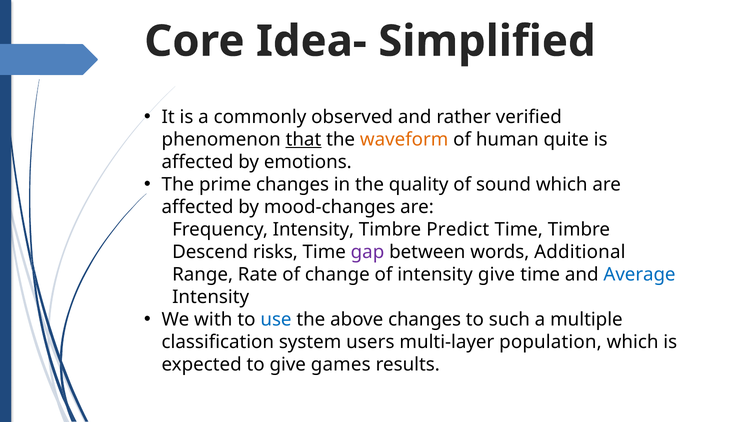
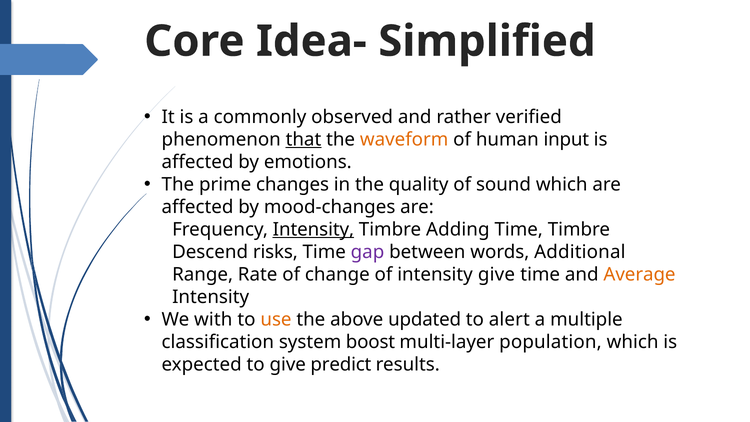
quite: quite -> input
Intensity at (313, 229) underline: none -> present
Predict: Predict -> Adding
Average colour: blue -> orange
use colour: blue -> orange
above changes: changes -> updated
such: such -> alert
users: users -> boost
games: games -> predict
